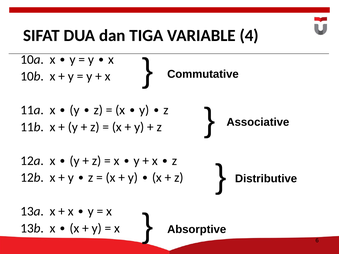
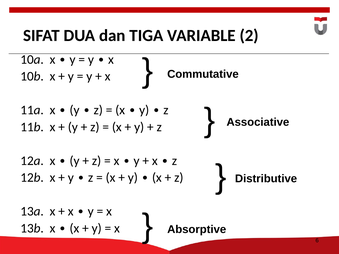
4: 4 -> 2
